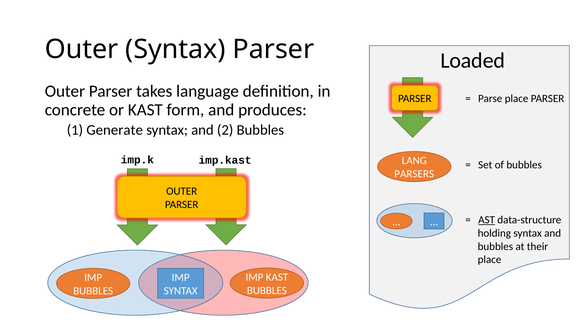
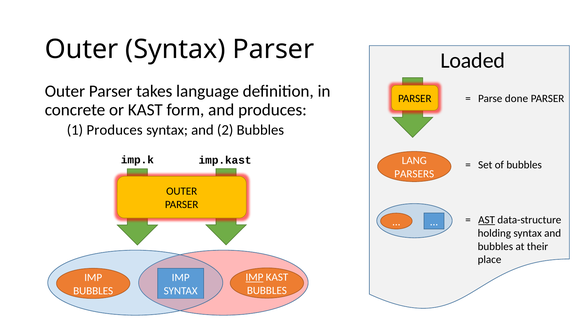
Parse place: place -> done
1 Generate: Generate -> Produces
IMP at (254, 277) underline: none -> present
